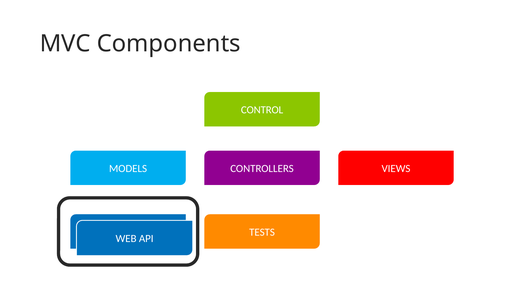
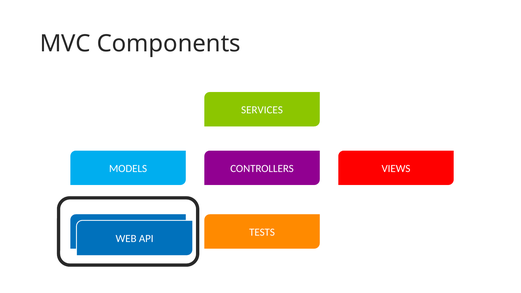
CONTROL: CONTROL -> SERVICES
